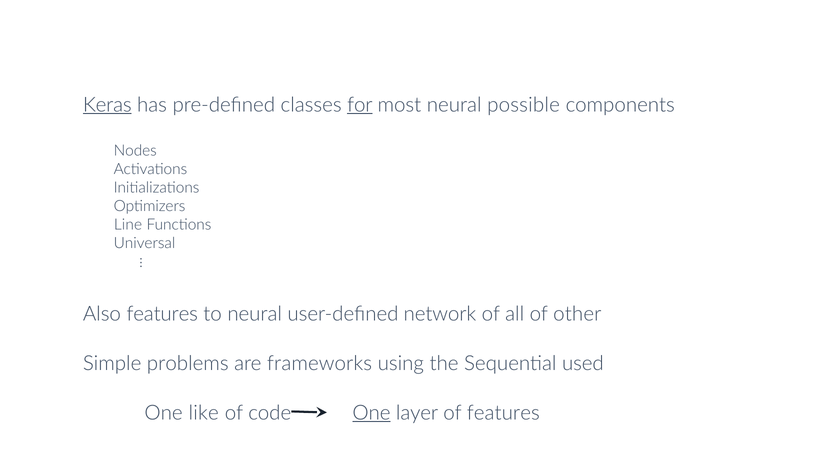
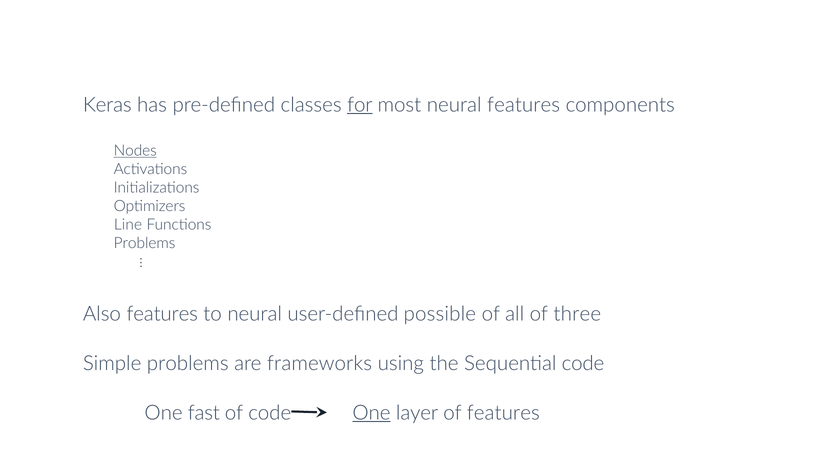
Keras underline: present -> none
neural possible: possible -> features
Nodes underline: none -> present
Universal at (145, 243): Universal -> Problems
network: network -> possible
other: other -> three
Sequential used: used -> code
like: like -> fast
